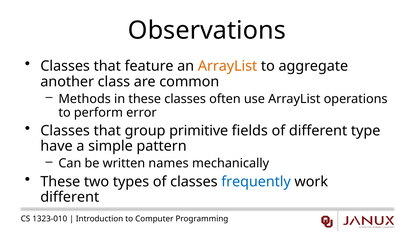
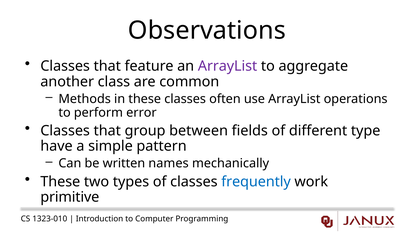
ArrayList at (228, 66) colour: orange -> purple
primitive: primitive -> between
different at (70, 197): different -> primitive
